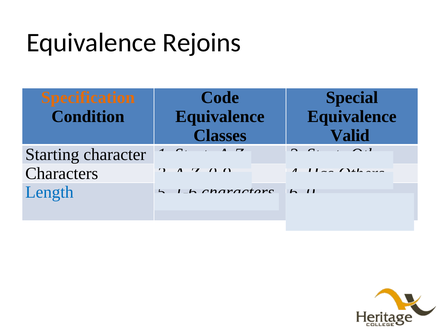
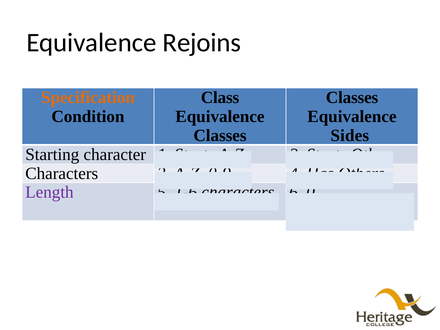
Code: Code -> Class
Special at (352, 98): Special -> Classes
Valid: Valid -> Sides
Length colour: blue -> purple
